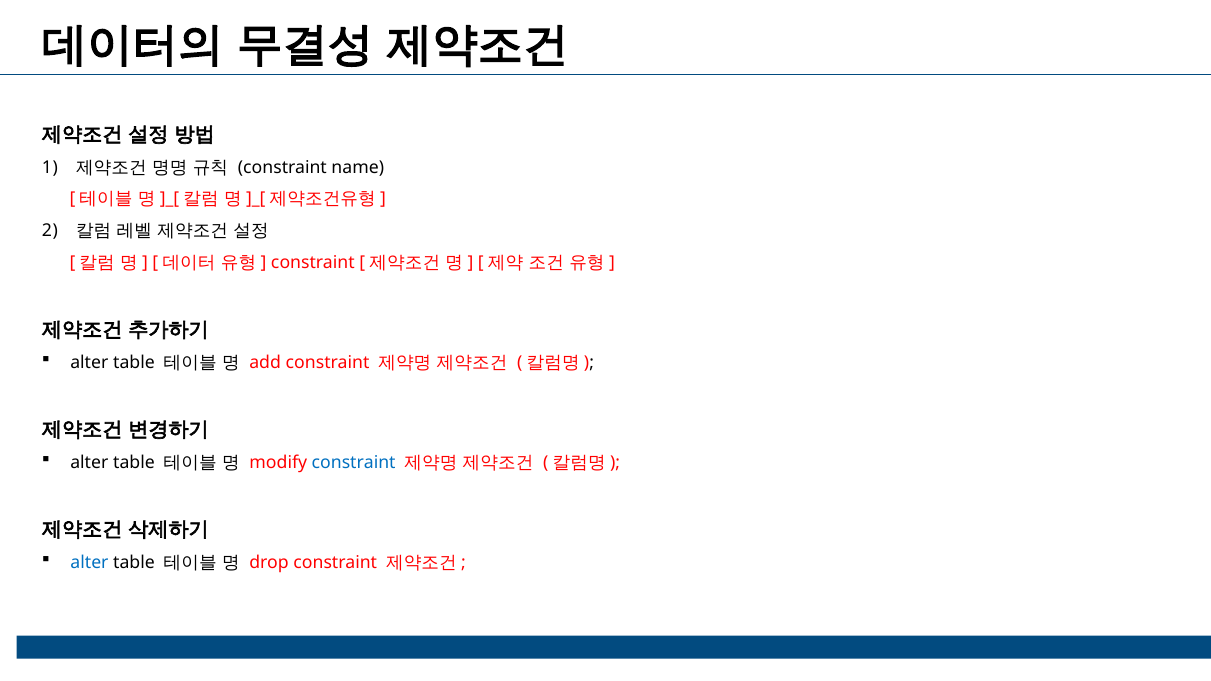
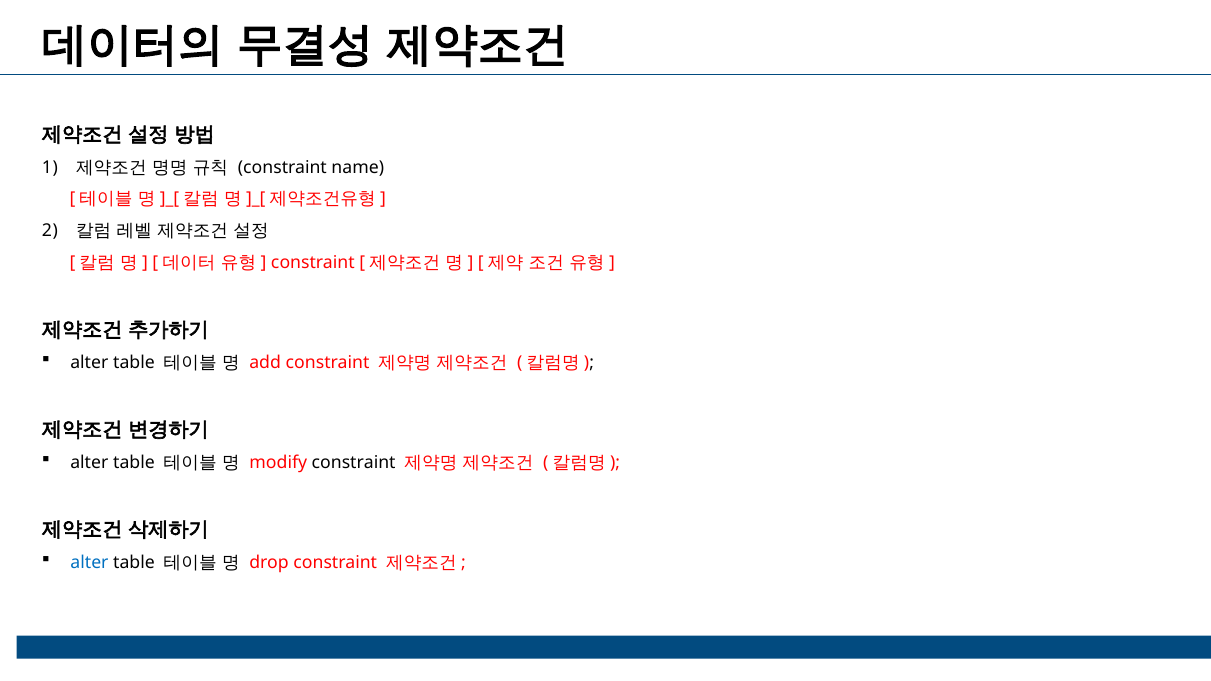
constraint at (354, 462) colour: blue -> black
